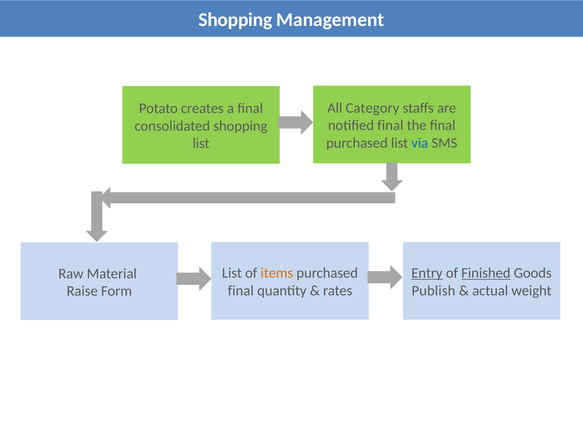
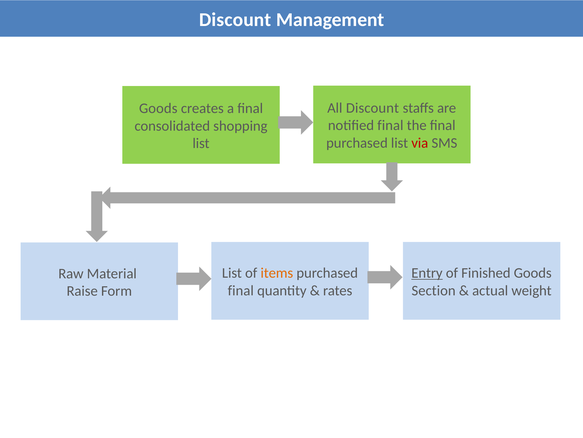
Shopping at (235, 20): Shopping -> Discount
All Category: Category -> Discount
Potato at (158, 108): Potato -> Goods
via colour: blue -> red
Finished underline: present -> none
Publish: Publish -> Section
